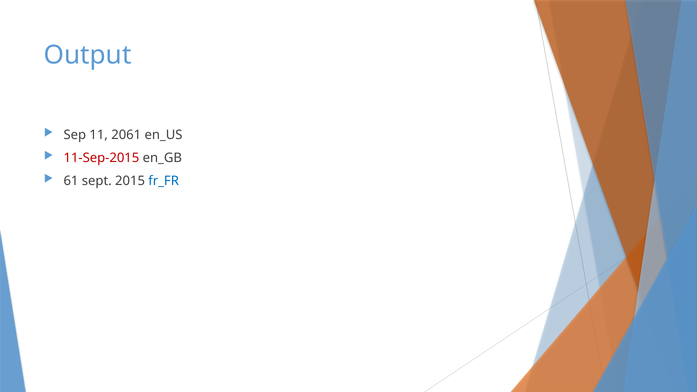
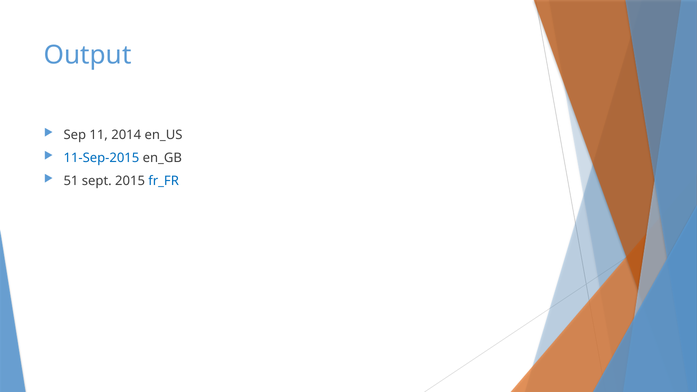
2061: 2061 -> 2014
11-Sep-2015 colour: red -> blue
61: 61 -> 51
